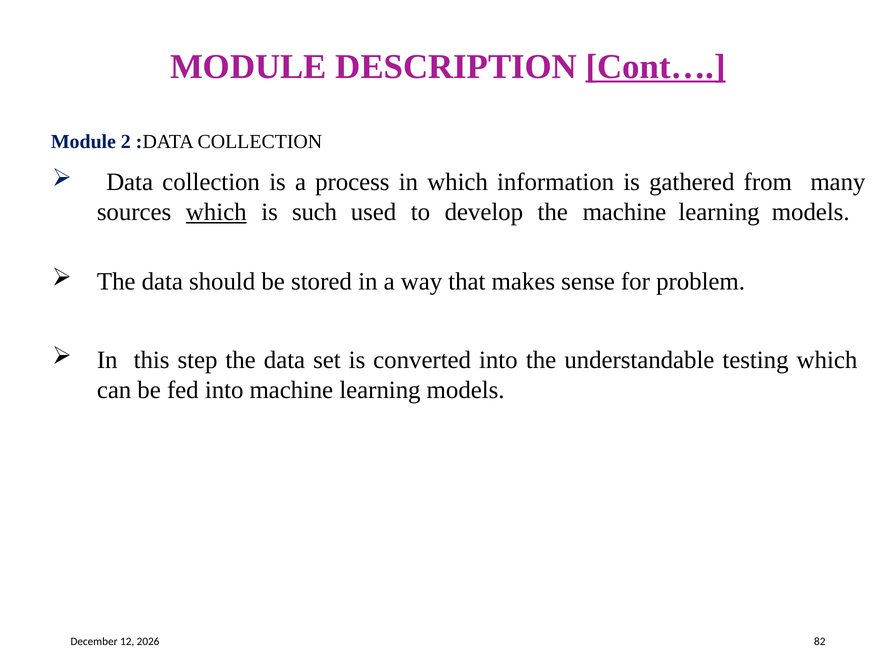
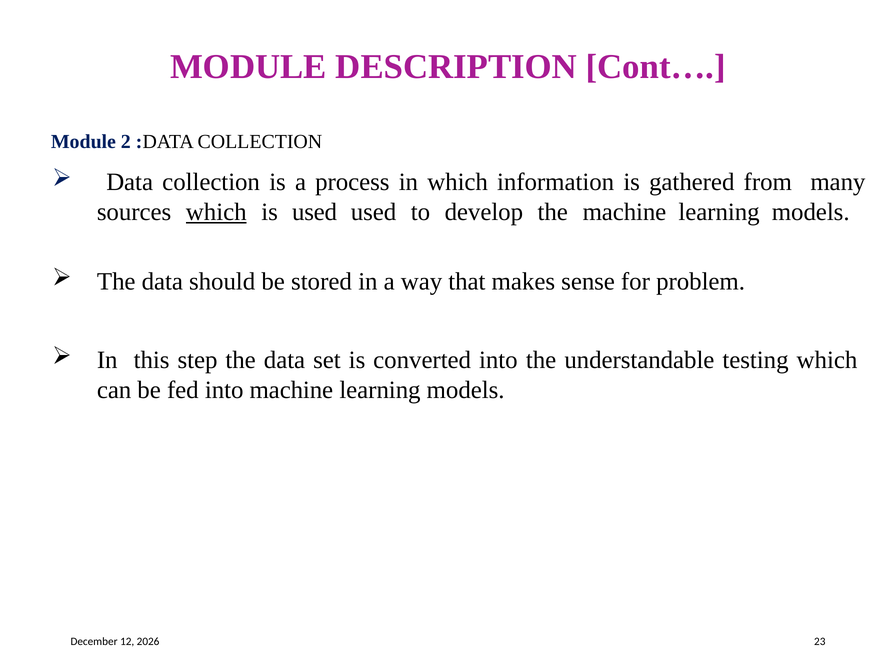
Cont… underline: present -> none
is such: such -> used
82: 82 -> 23
